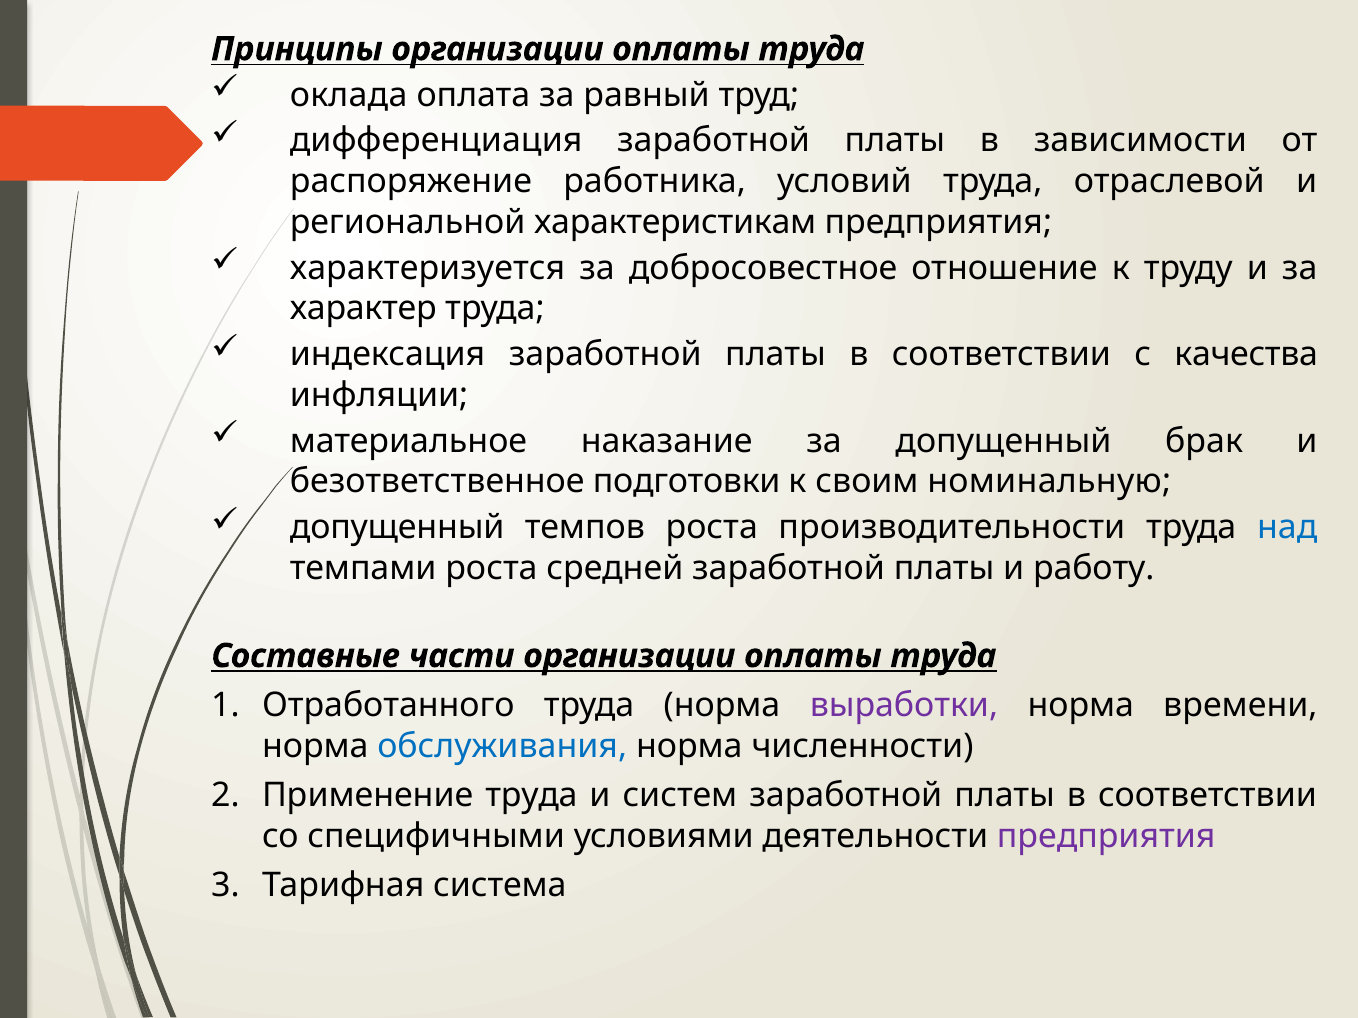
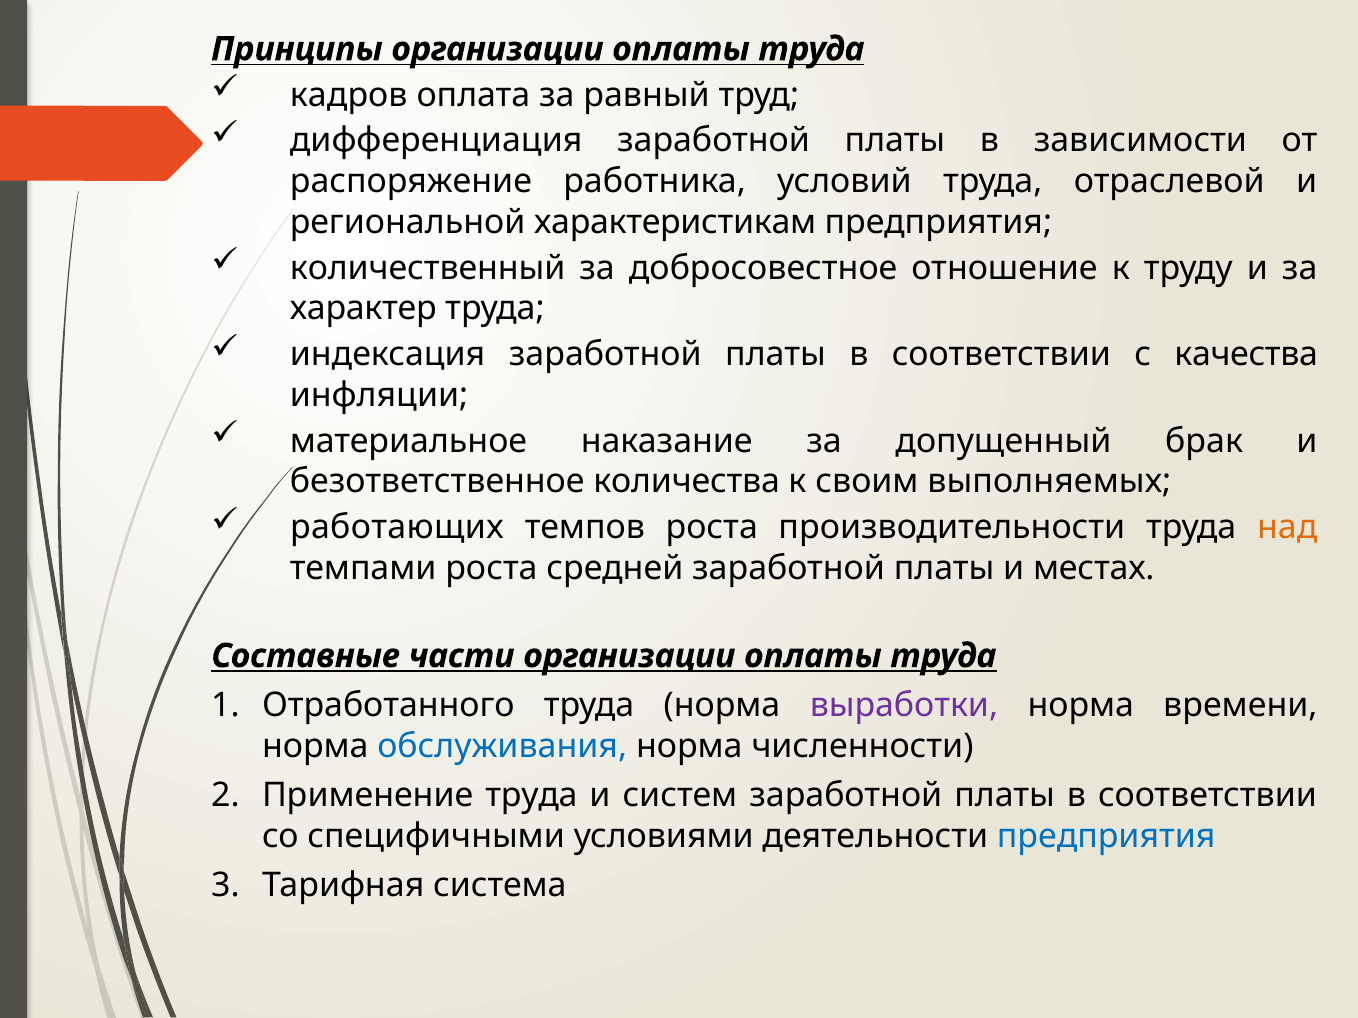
оклада: оклада -> кадров
характеризуется: характеризуется -> количественный
подготовки: подготовки -> количества
номинальную: номинальную -> выполняемых
допущенный at (397, 528): допущенный -> работающих
над colour: blue -> orange
работу: работу -> местах
предприятия at (1106, 836) colour: purple -> blue
